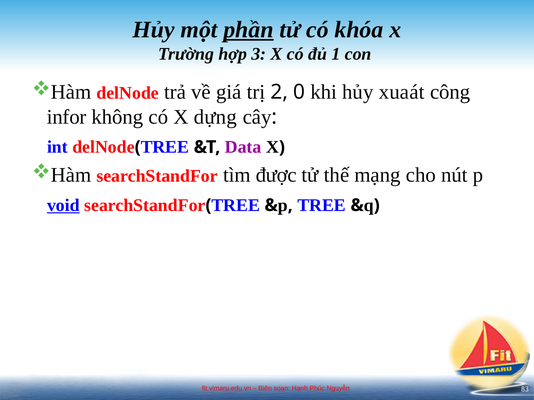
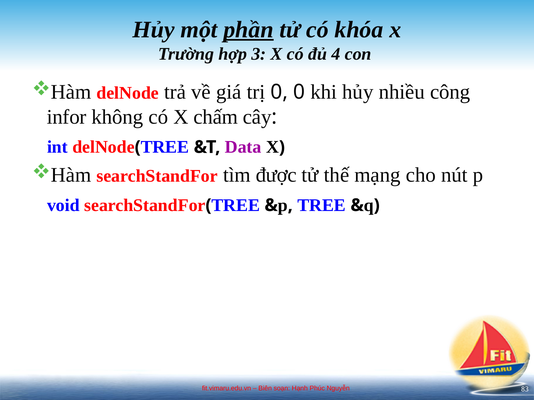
1: 1 -> 4
trị 2: 2 -> 0
xuaát: xuaát -> nhiều
dựng: dựng -> chấm
void underline: present -> none
